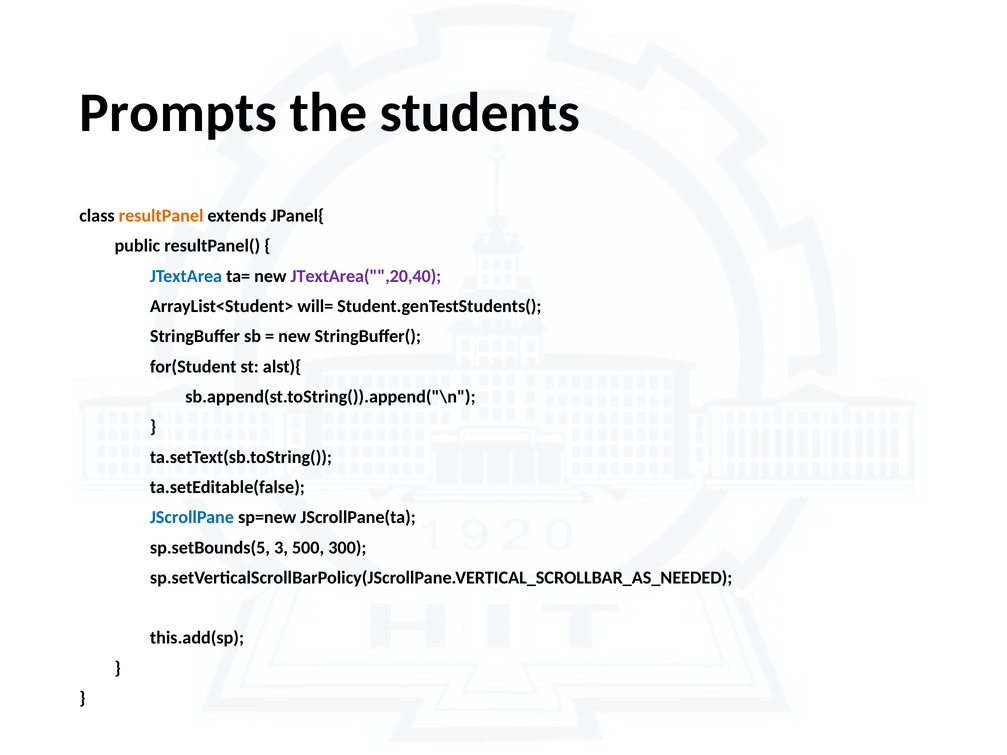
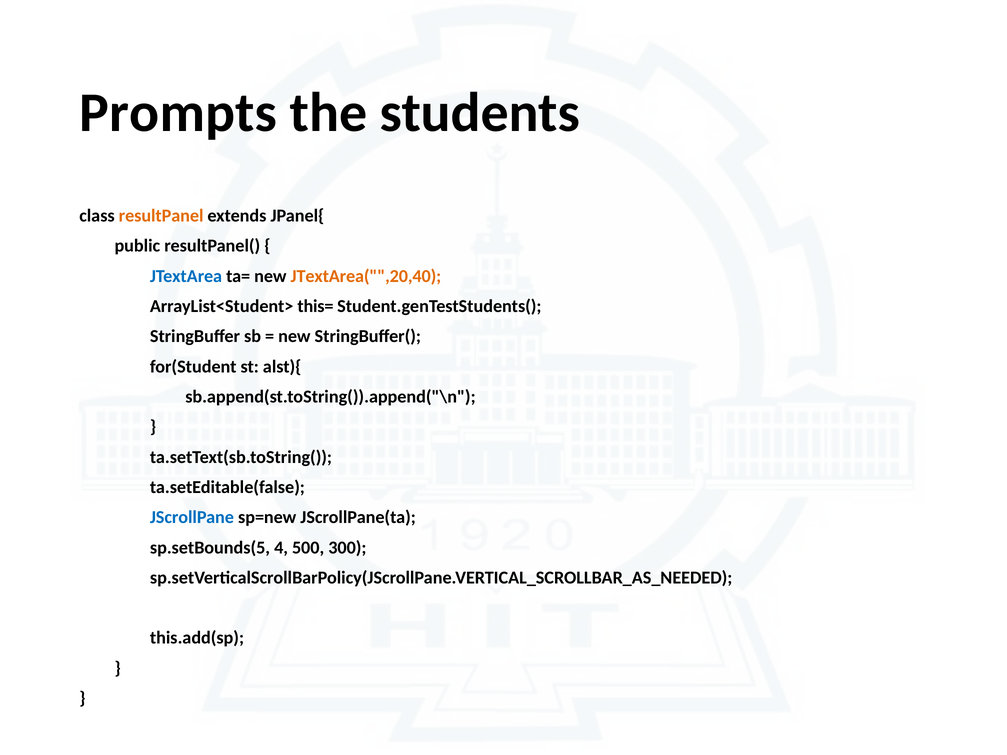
JTextArea("",20,40 colour: purple -> orange
will=: will= -> this=
3: 3 -> 4
